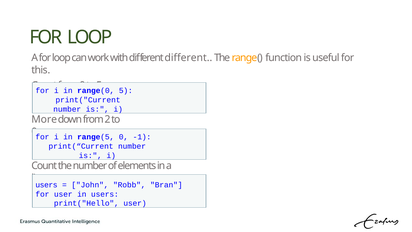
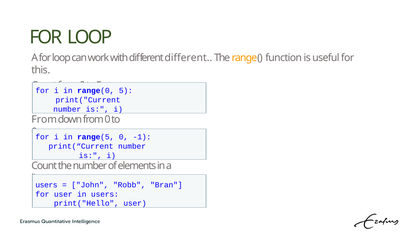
More at (44, 119): More -> From
down from 2: 2 -> 0
